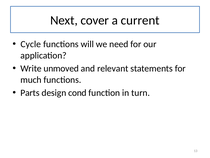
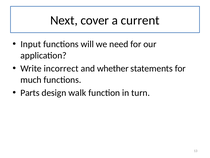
Cycle: Cycle -> Input
unmoved: unmoved -> incorrect
relevant: relevant -> whether
cond: cond -> walk
